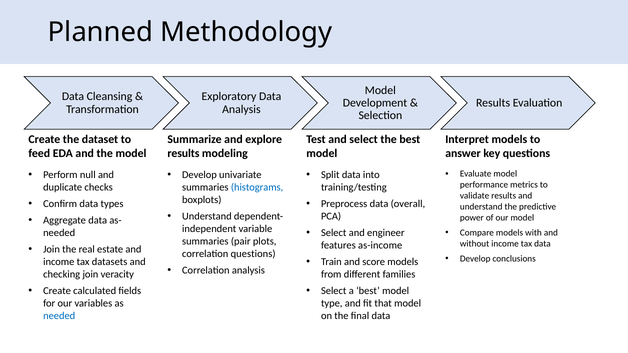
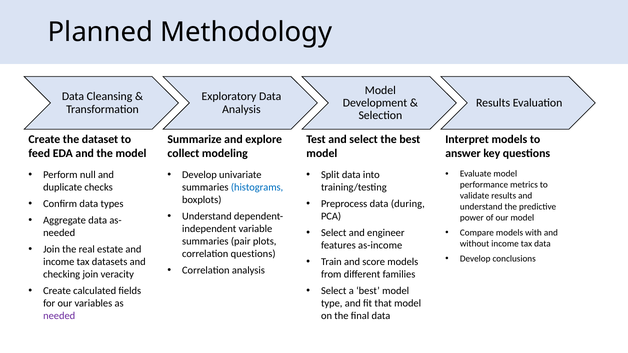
results at (183, 154): results -> collect
overall: overall -> during
needed at (59, 316) colour: blue -> purple
